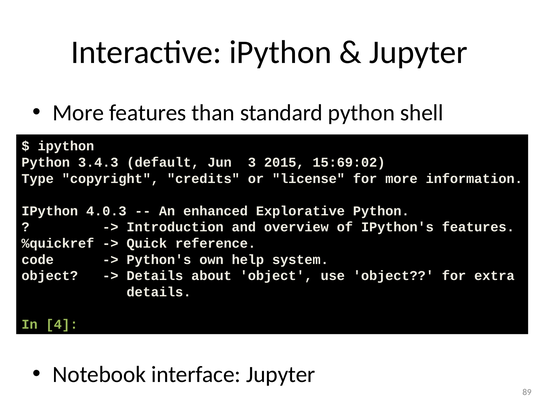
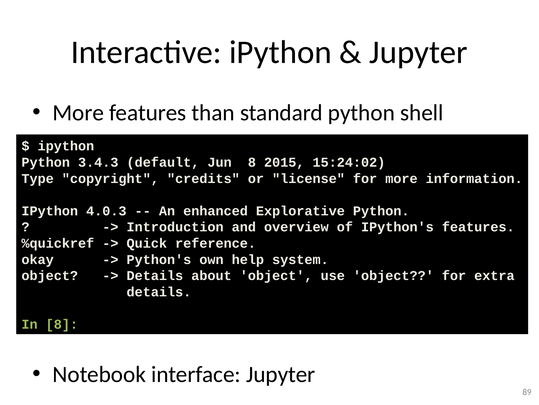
Jun 3: 3 -> 8
15:69:02: 15:69:02 -> 15:24:02
code: code -> okay
In 4: 4 -> 8
